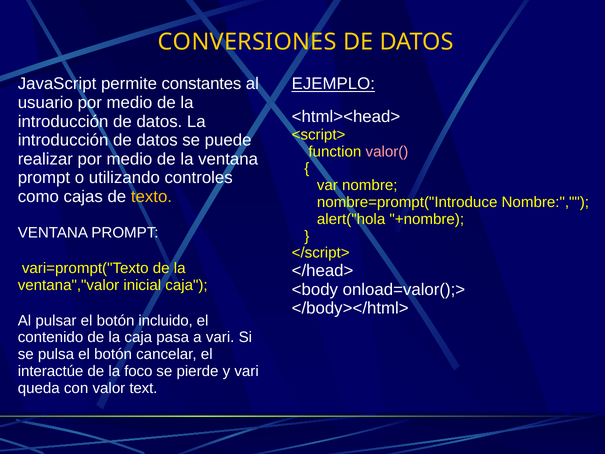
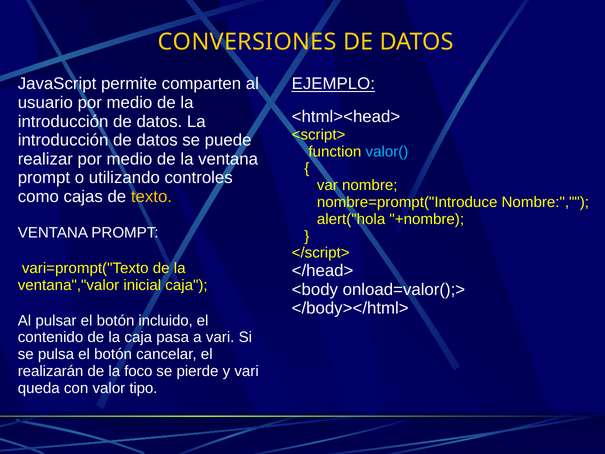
constantes: constantes -> comparten
valor( colour: pink -> light blue
interactúe: interactúe -> realizarán
text: text -> tipo
